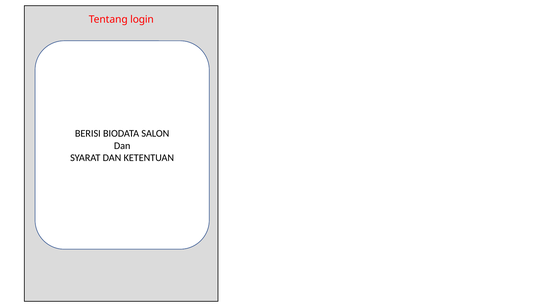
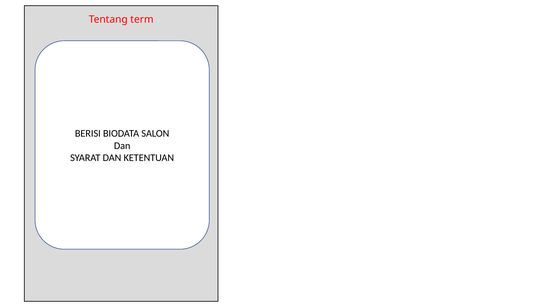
login: login -> term
